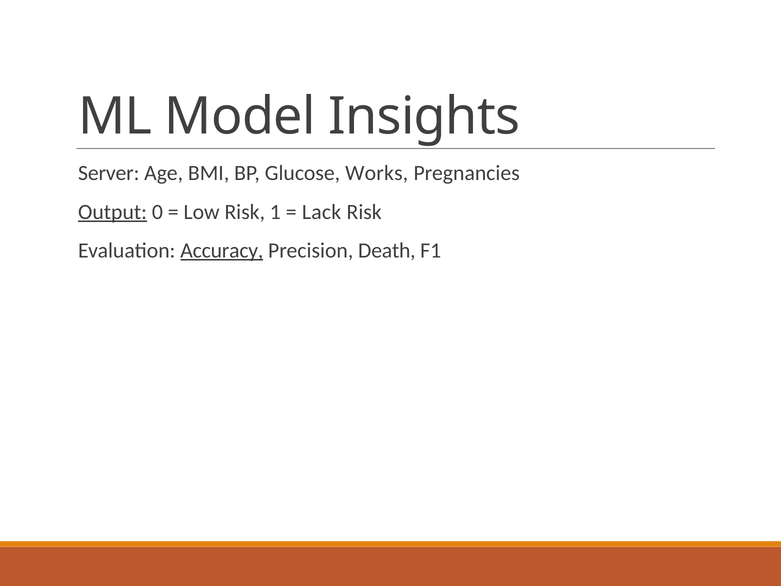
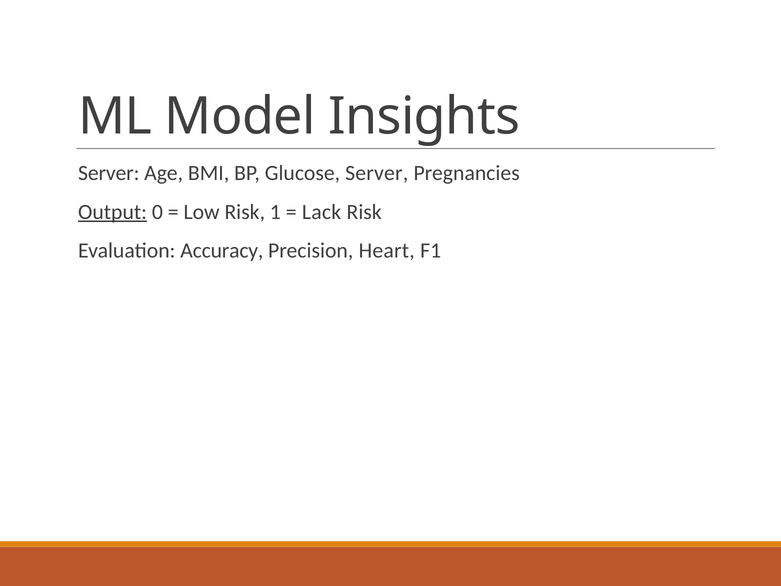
Glucose Works: Works -> Server
Accuracy underline: present -> none
Death: Death -> Heart
